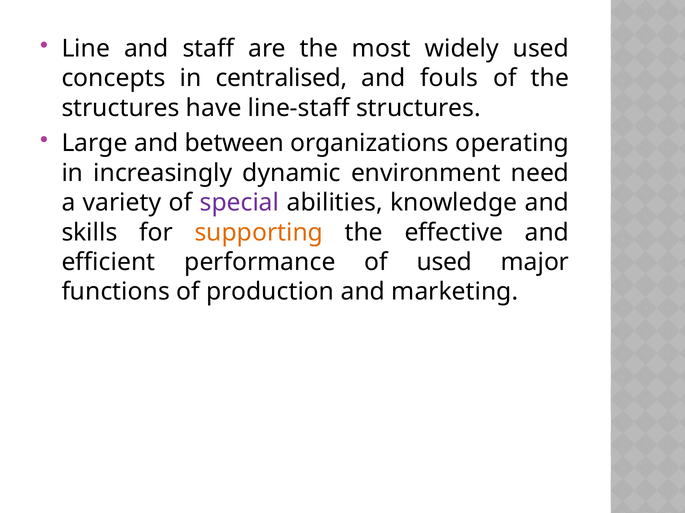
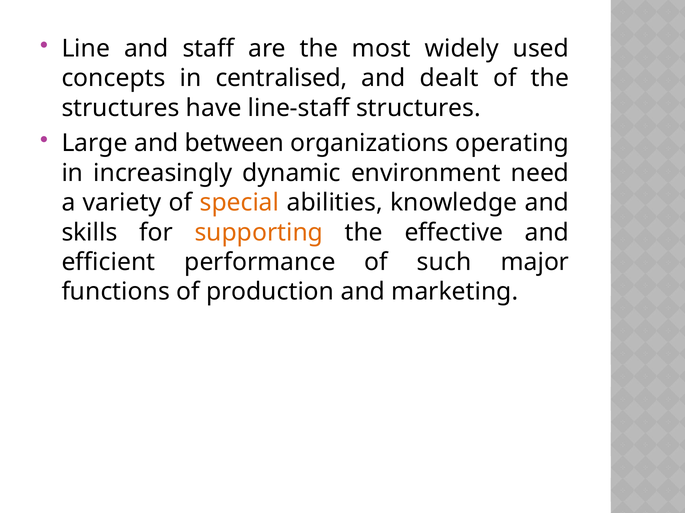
fouls: fouls -> dealt
special colour: purple -> orange
of used: used -> such
